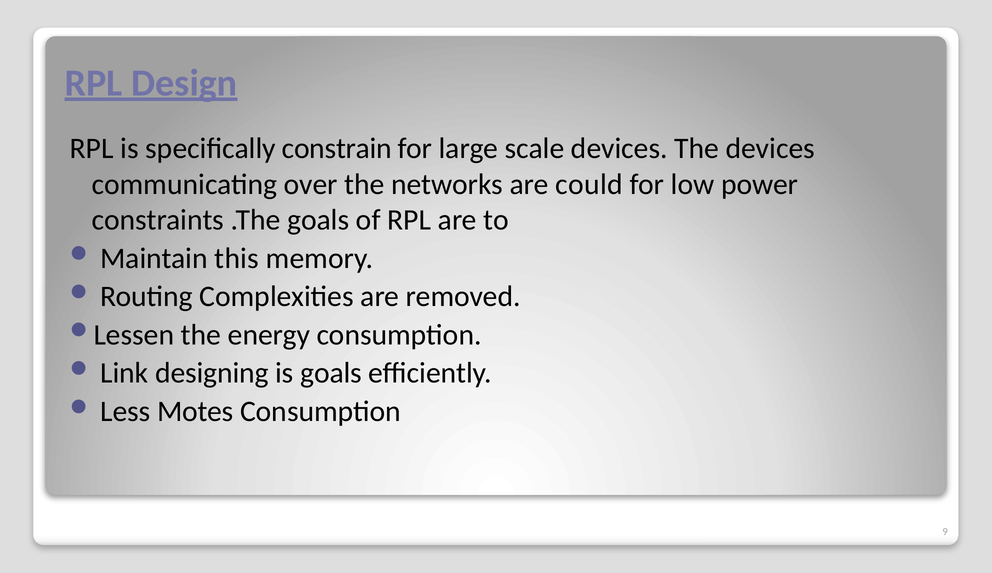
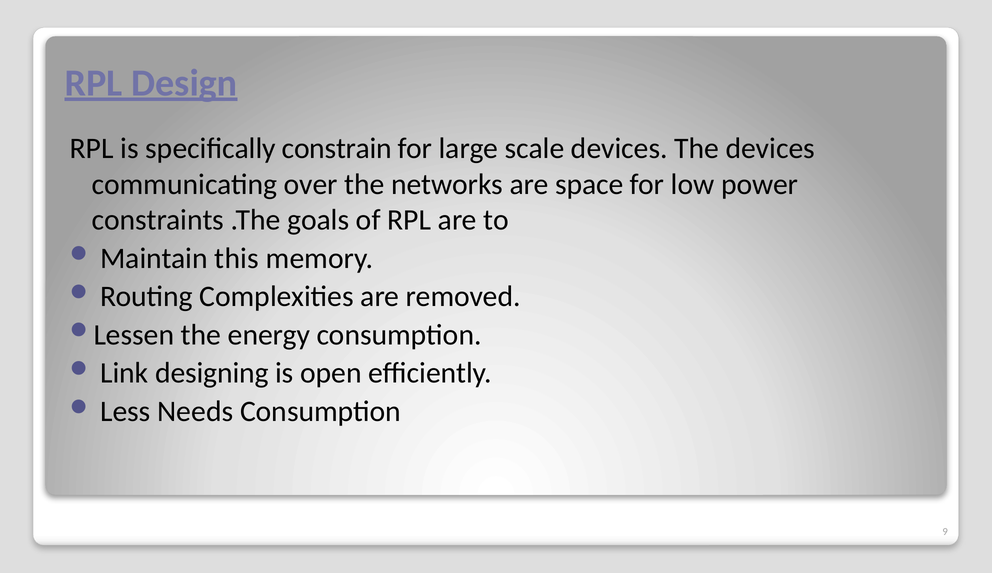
could: could -> space
is goals: goals -> open
Motes: Motes -> Needs
